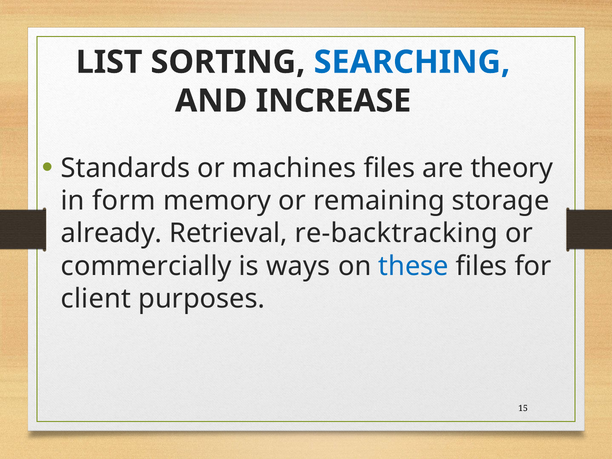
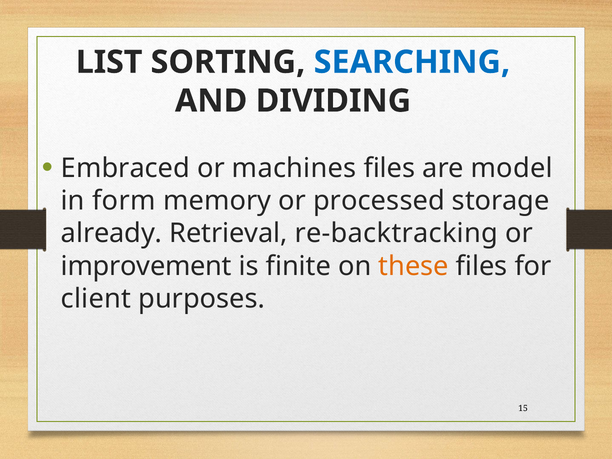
INCREASE: INCREASE -> DIVIDING
Standards: Standards -> Embraced
theory: theory -> model
remaining: remaining -> processed
commercially: commercially -> improvement
ways: ways -> finite
these colour: blue -> orange
